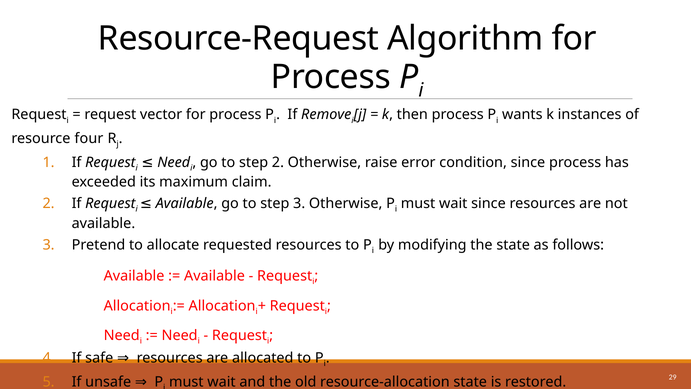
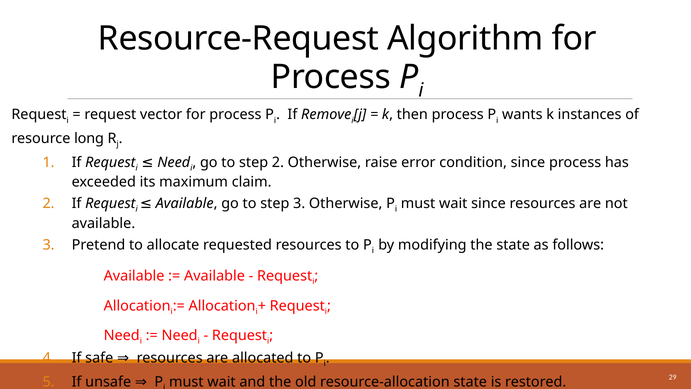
four: four -> long
